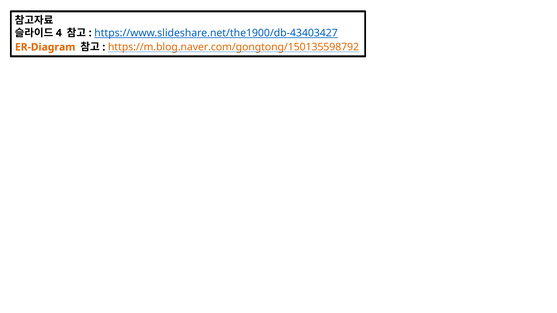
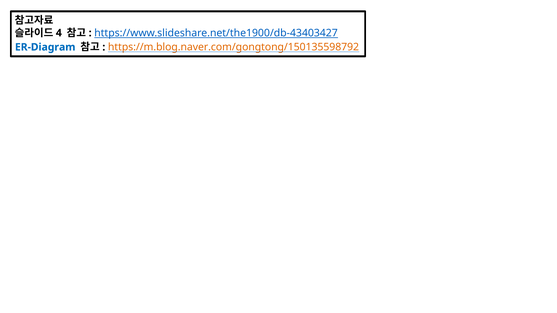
ER-Diagram colour: orange -> blue
